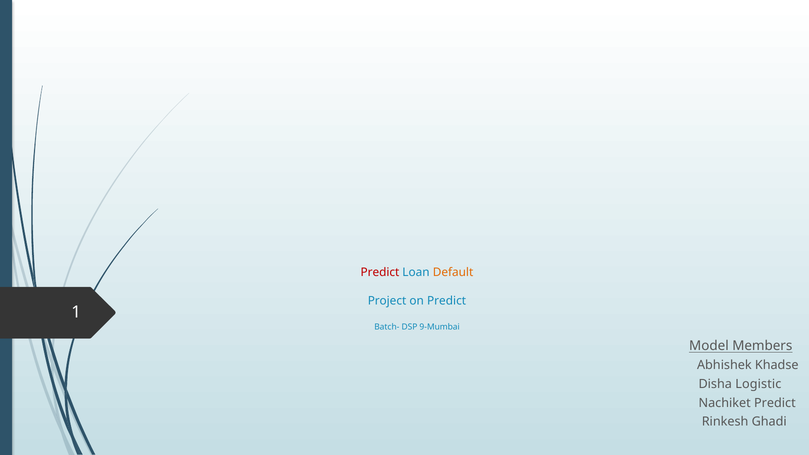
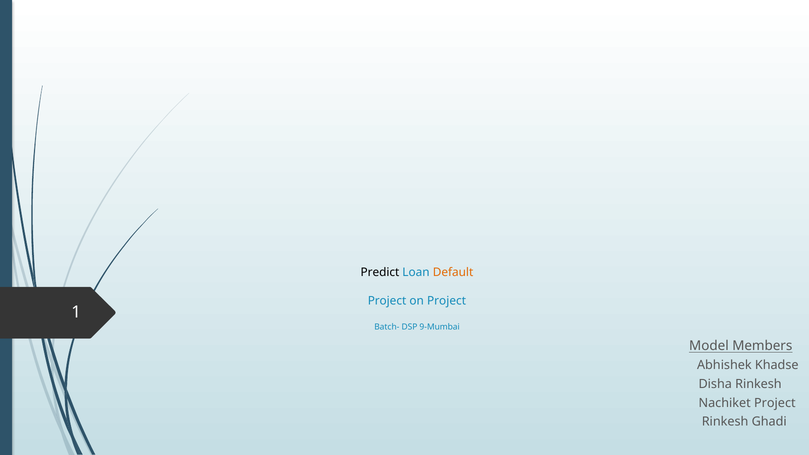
Predict at (380, 273) colour: red -> black
on Predict: Predict -> Project
Disha Logistic: Logistic -> Rinkesh
Nachiket Predict: Predict -> Project
